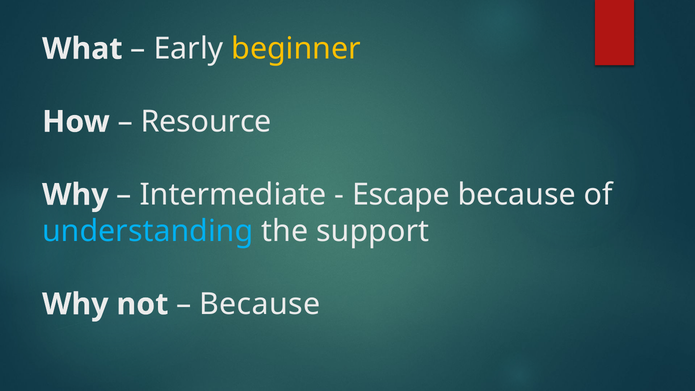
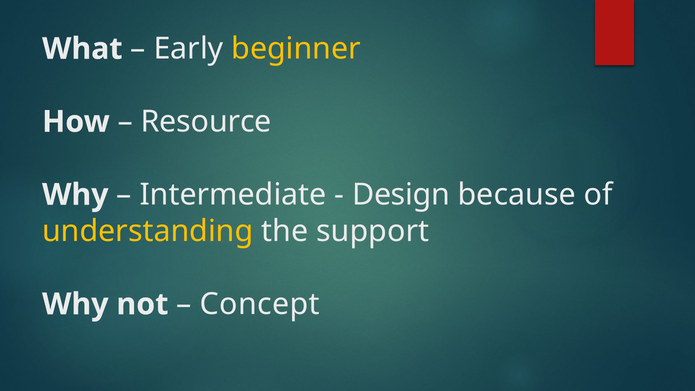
Escape: Escape -> Design
understanding colour: light blue -> yellow
Because at (260, 304): Because -> Concept
